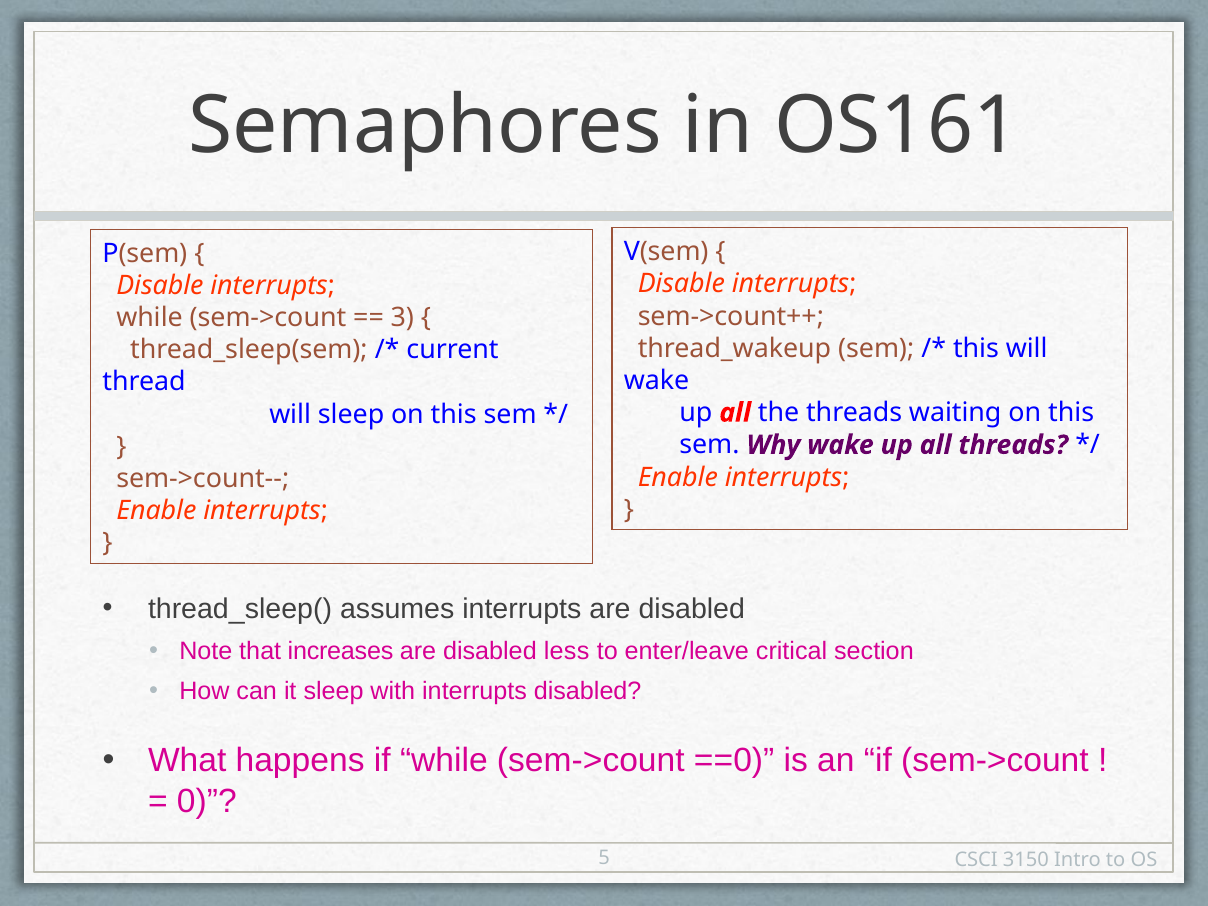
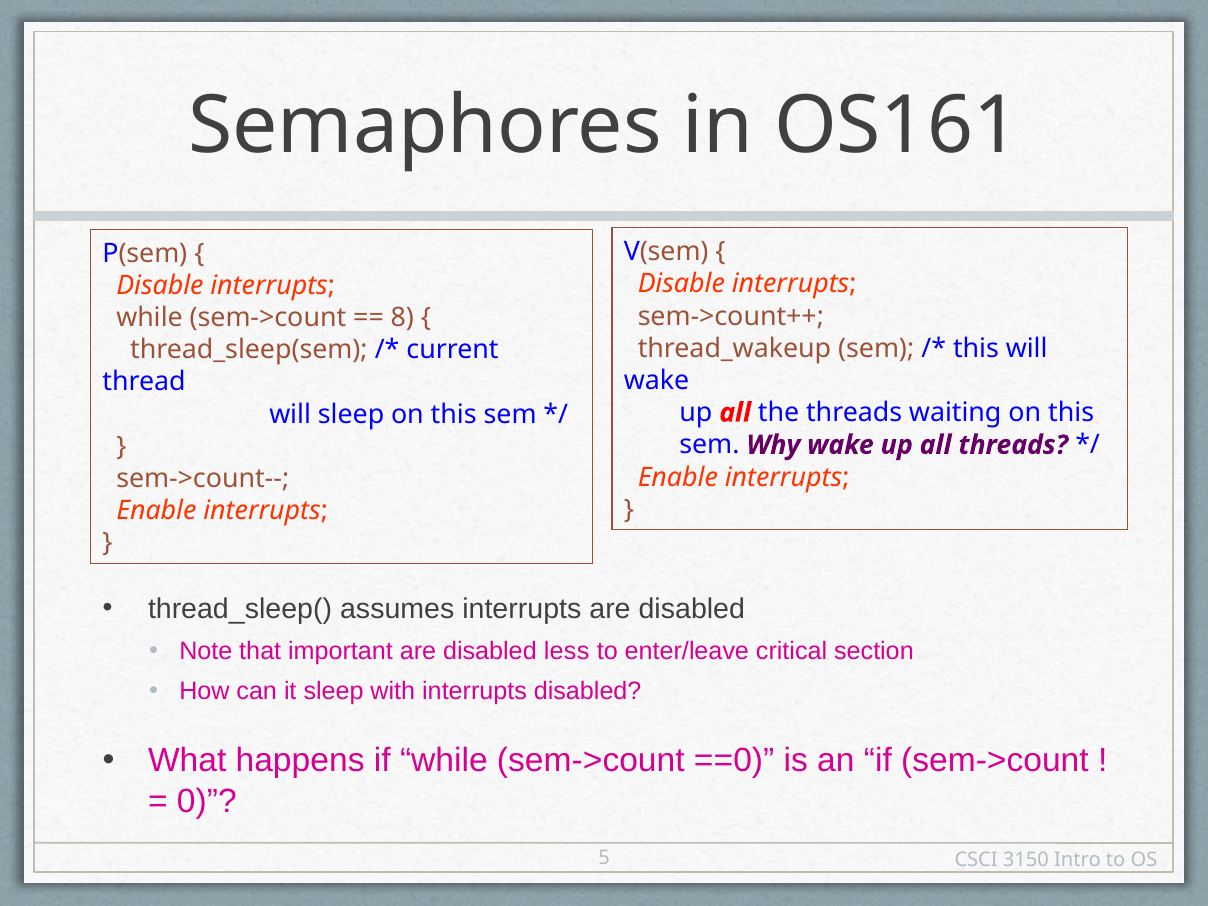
3: 3 -> 8
increases: increases -> important
